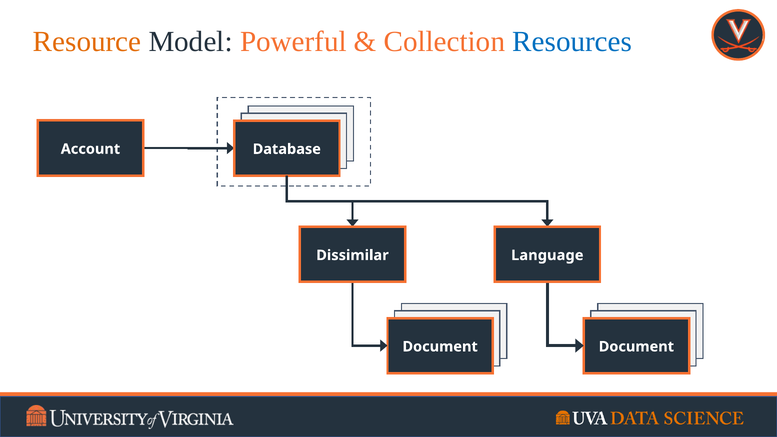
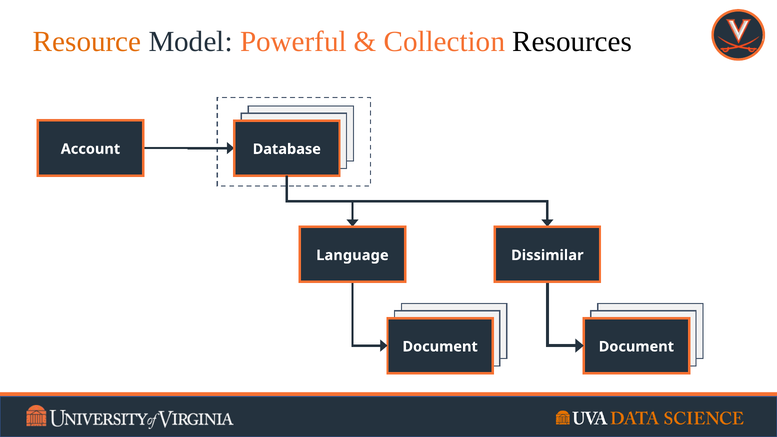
Resources colour: blue -> black
Dissimilar: Dissimilar -> Language
Language: Language -> Dissimilar
